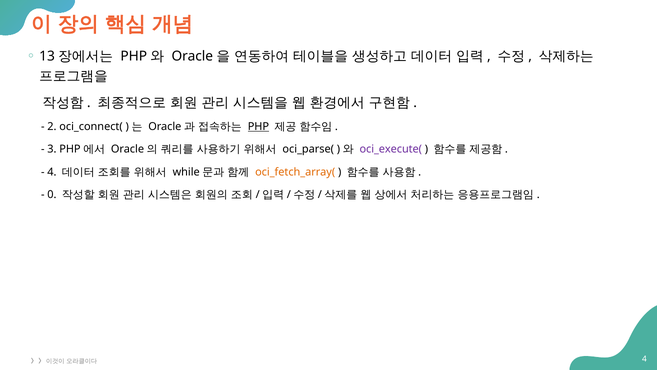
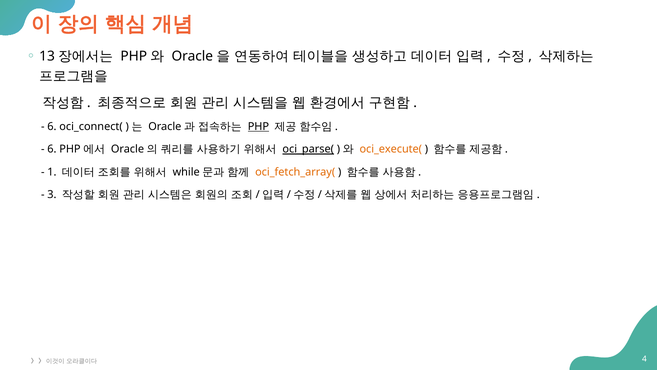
2 at (52, 127): 2 -> 6
3 at (52, 149): 3 -> 6
oci_parse( underline: none -> present
oci_execute( colour: purple -> orange
4 at (52, 172): 4 -> 1
0: 0 -> 3
